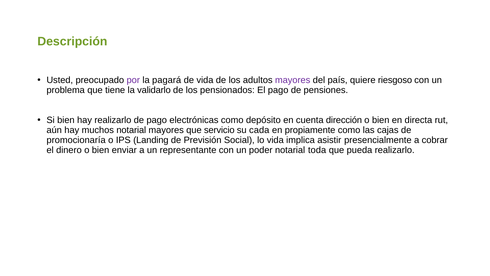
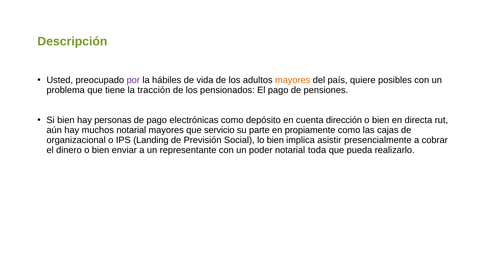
pagará: pagará -> hábiles
mayores at (293, 80) colour: purple -> orange
riesgoso: riesgoso -> posibles
validarlo: validarlo -> tracción
hay realizarlo: realizarlo -> personas
cada: cada -> parte
promocionaría: promocionaría -> organizacional
lo vida: vida -> bien
